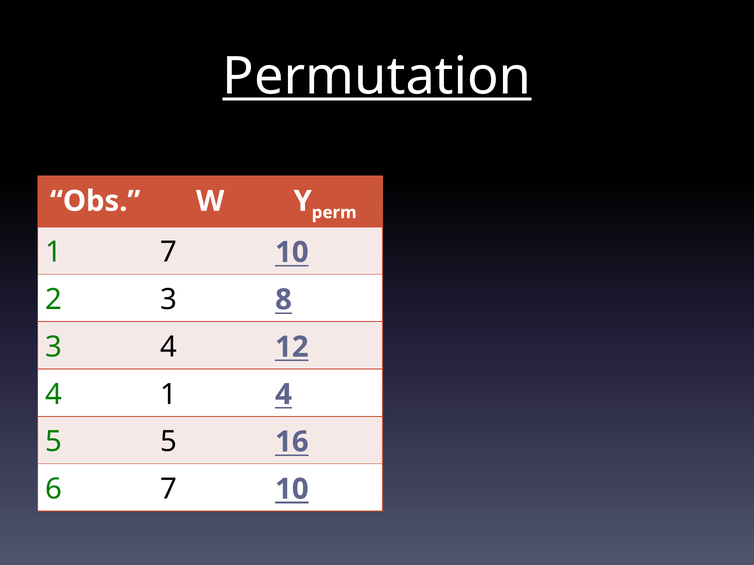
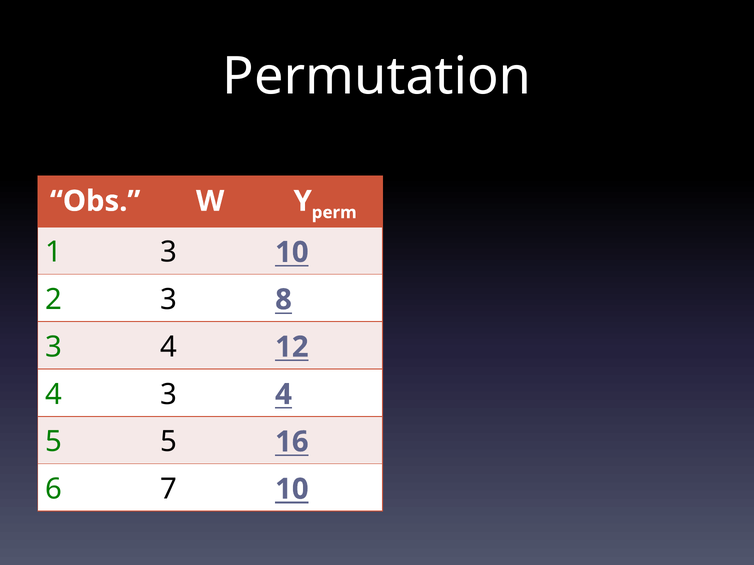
Permutation underline: present -> none
1 7: 7 -> 3
4 1: 1 -> 3
